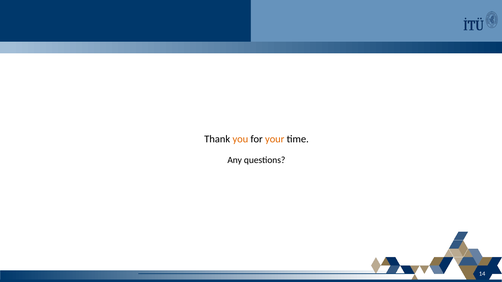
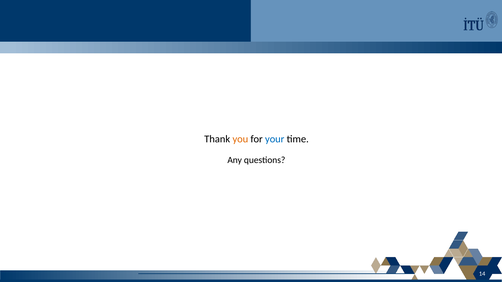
your colour: orange -> blue
